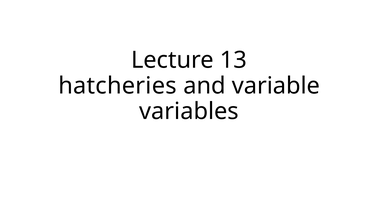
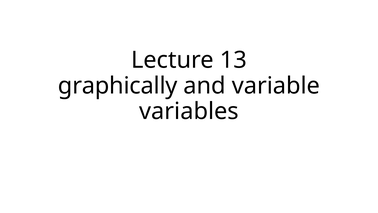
hatcheries: hatcheries -> graphically
